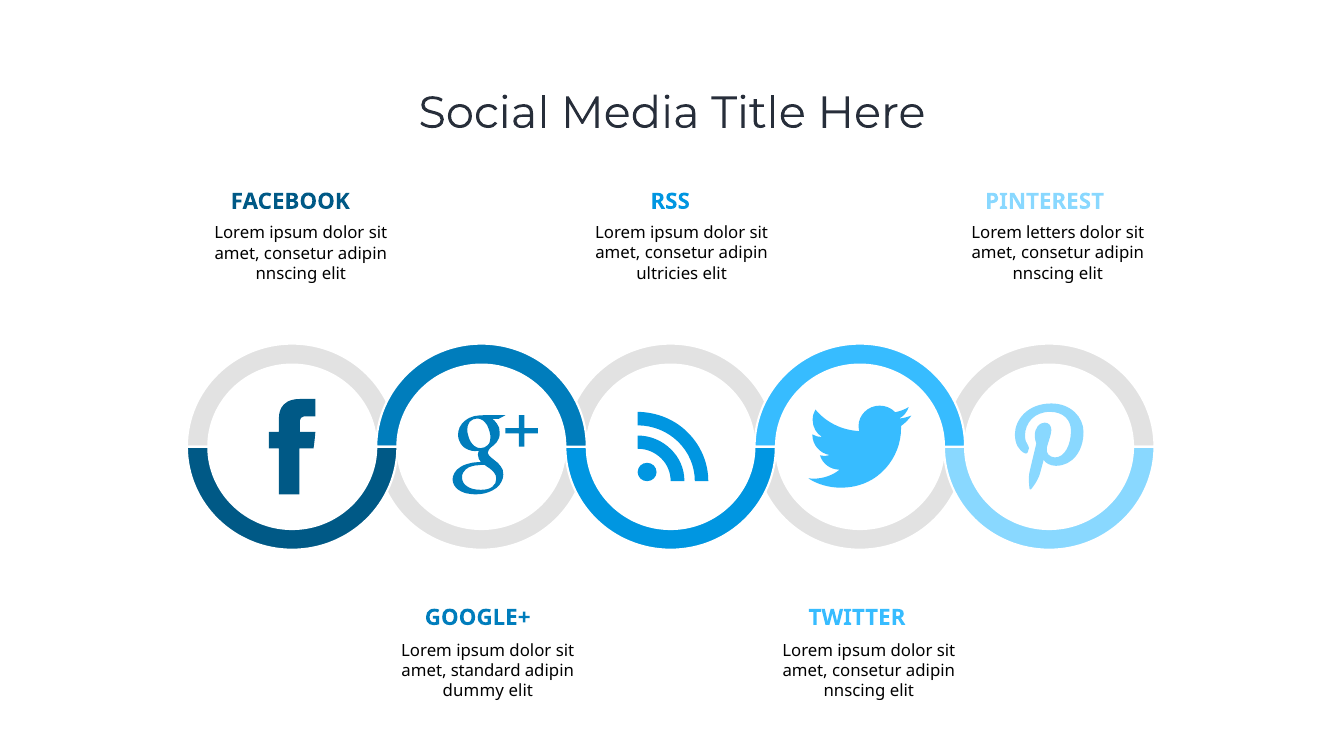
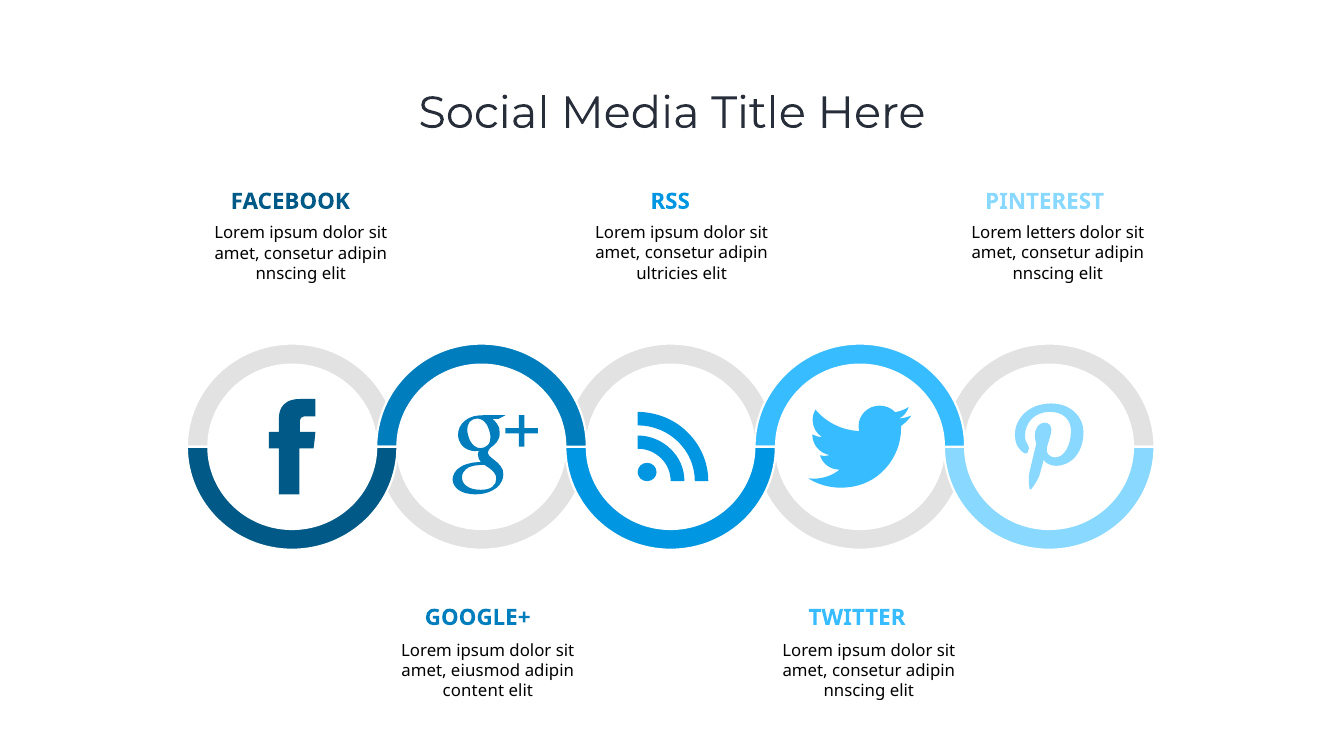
standard: standard -> eiusmod
dummy: dummy -> content
